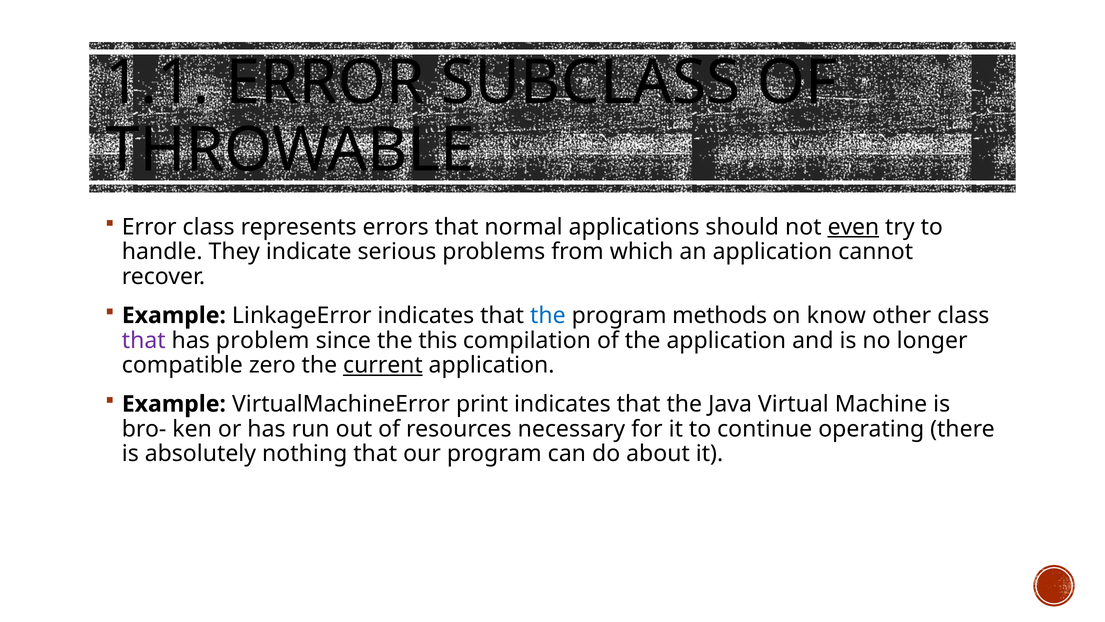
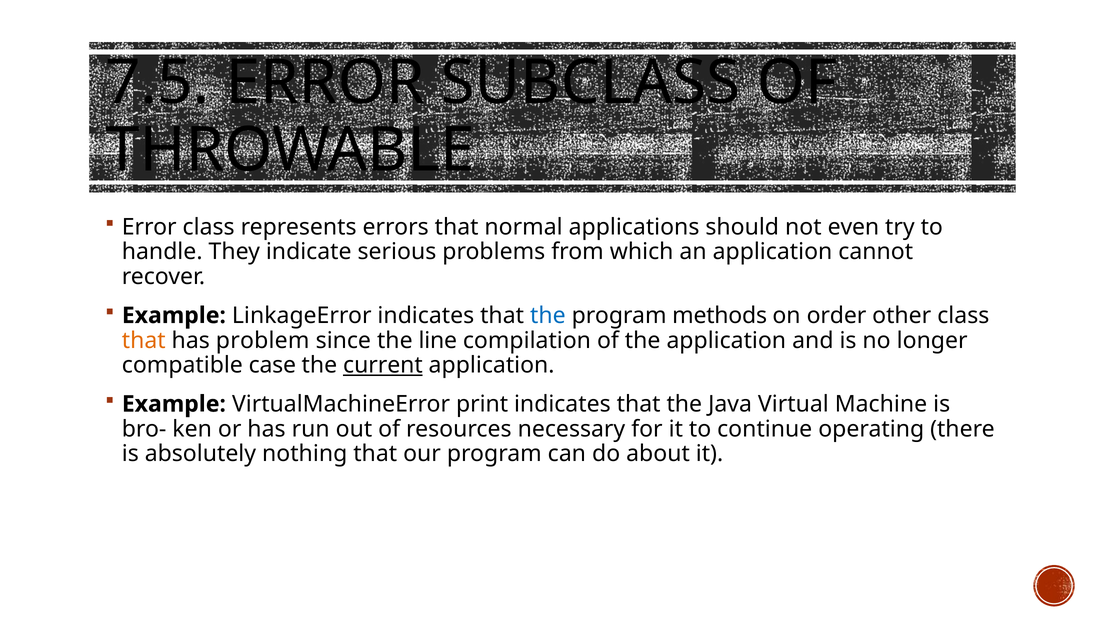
1.1: 1.1 -> 7.5
even underline: present -> none
know: know -> order
that at (144, 340) colour: purple -> orange
this: this -> line
zero: zero -> case
